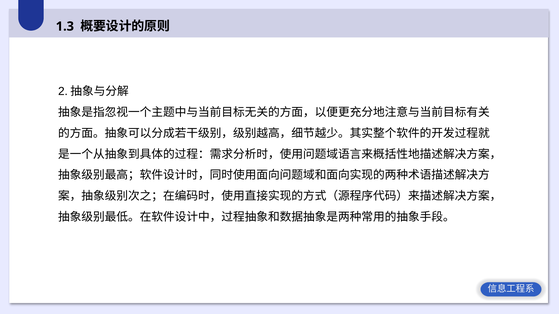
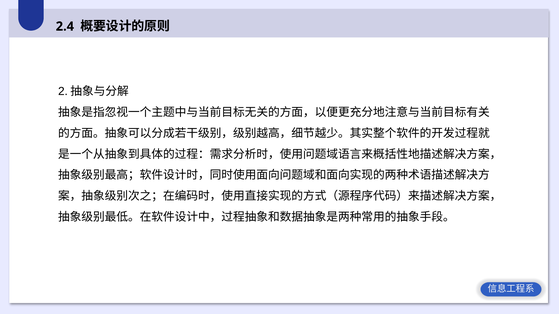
1.3: 1.3 -> 2.4
